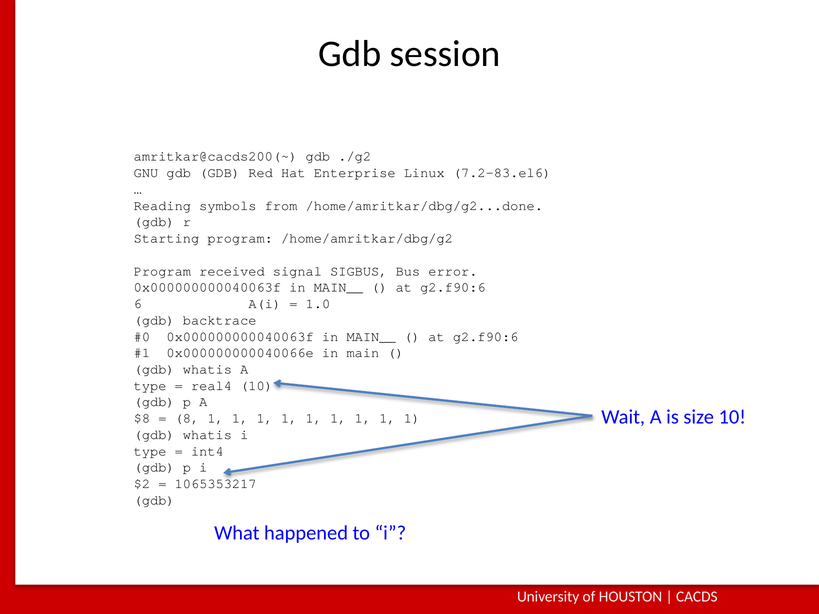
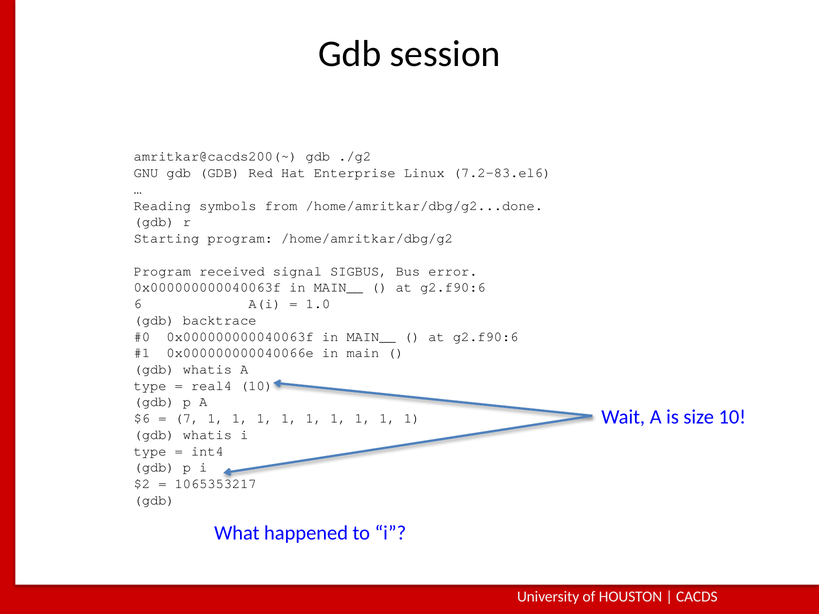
$8: $8 -> $6
8: 8 -> 7
